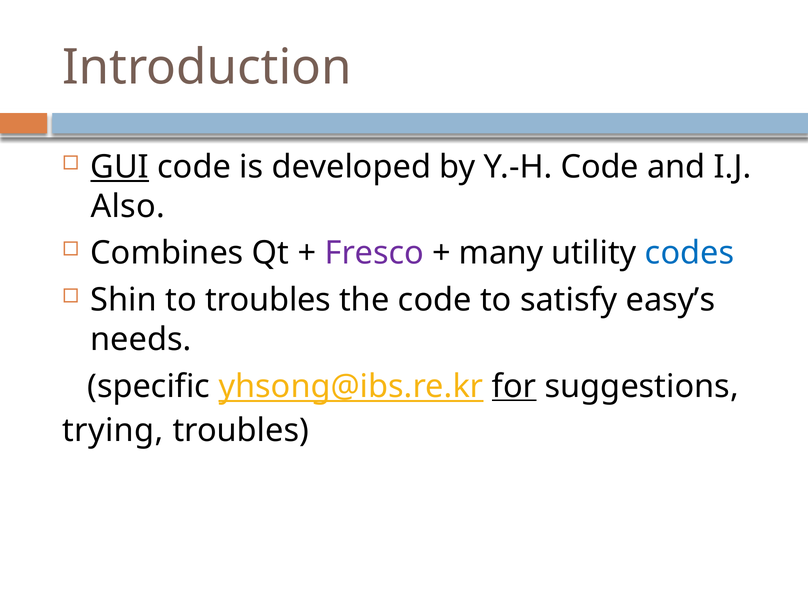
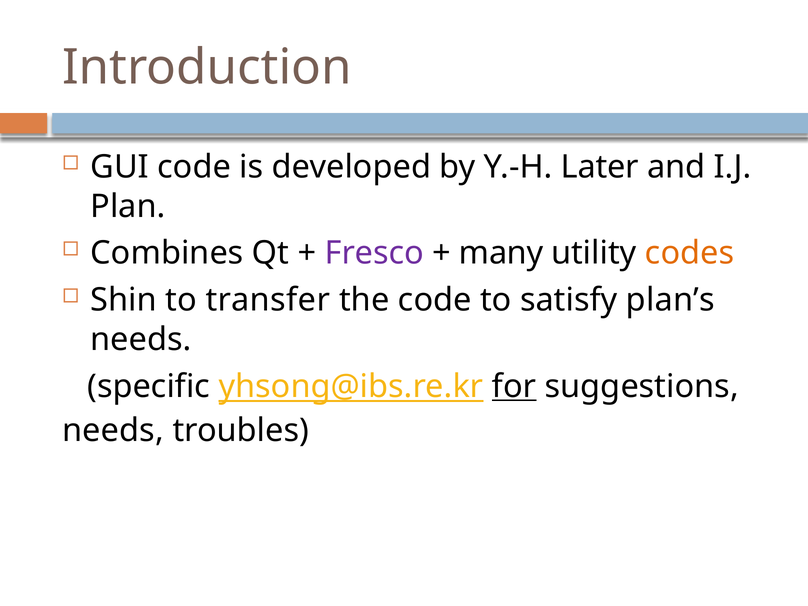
GUI underline: present -> none
Y.-H Code: Code -> Later
Also: Also -> Plan
codes colour: blue -> orange
to troubles: troubles -> transfer
easy’s: easy’s -> plan’s
trying at (113, 431): trying -> needs
